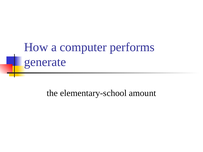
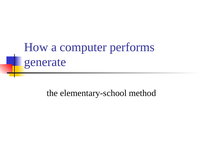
amount: amount -> method
